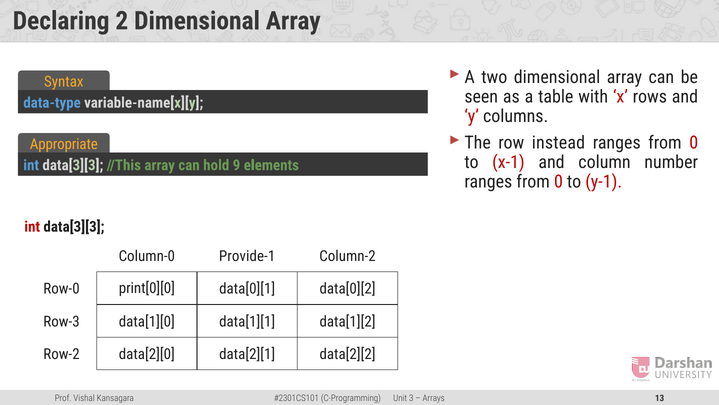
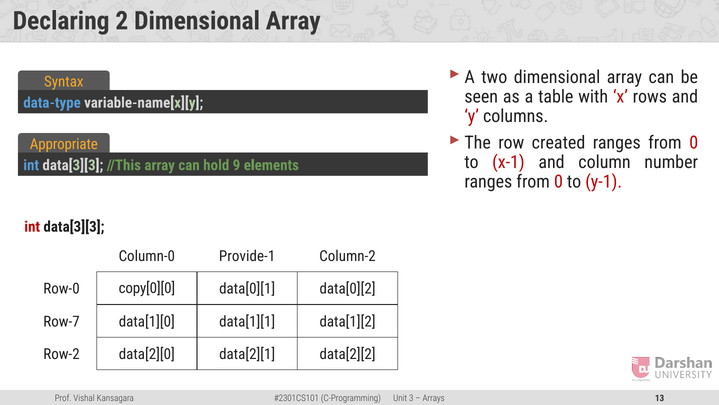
instead: instead -> created
print[0][0: print[0][0 -> copy[0][0
Row-3: Row-3 -> Row-7
